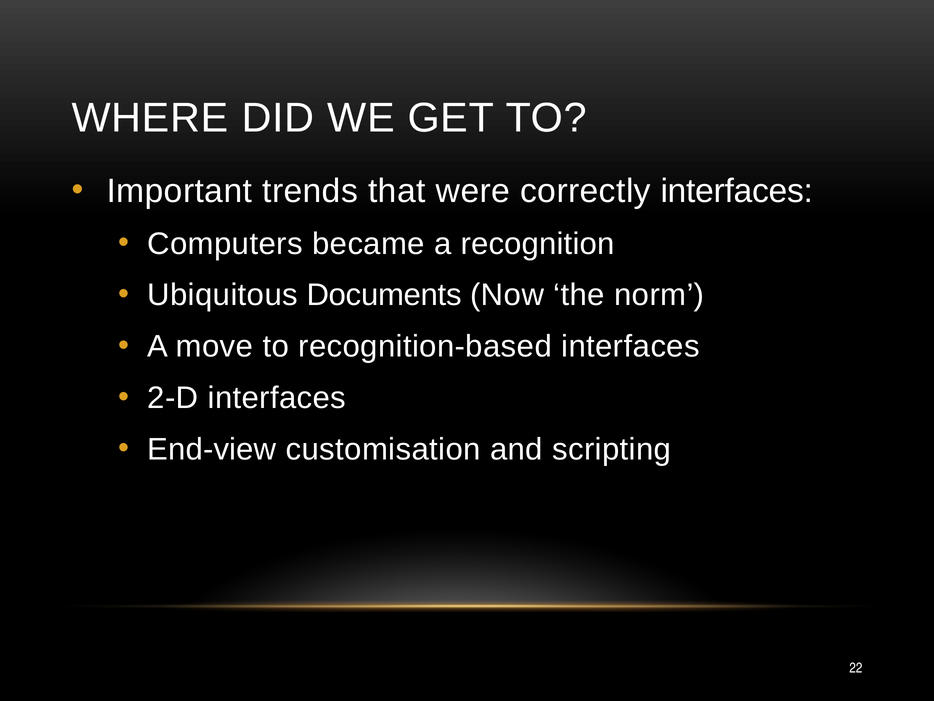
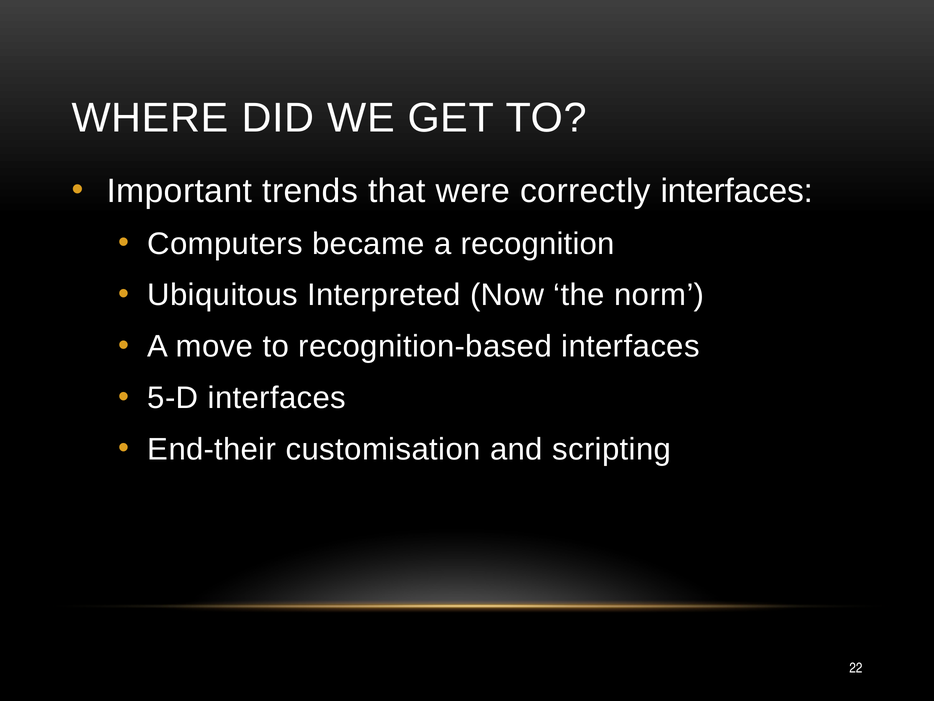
Documents: Documents -> Interpreted
2-D: 2-D -> 5-D
End-view: End-view -> End-their
